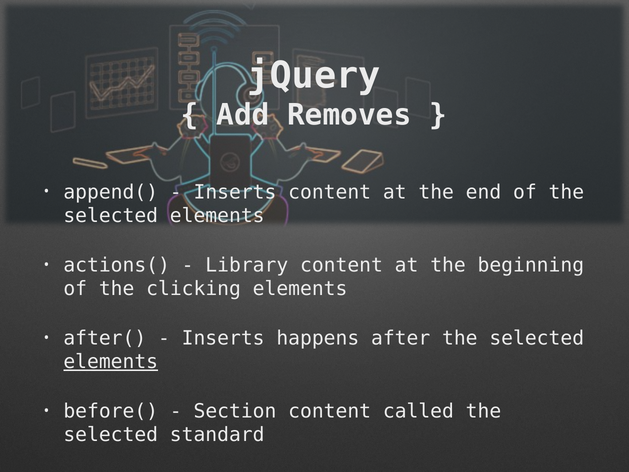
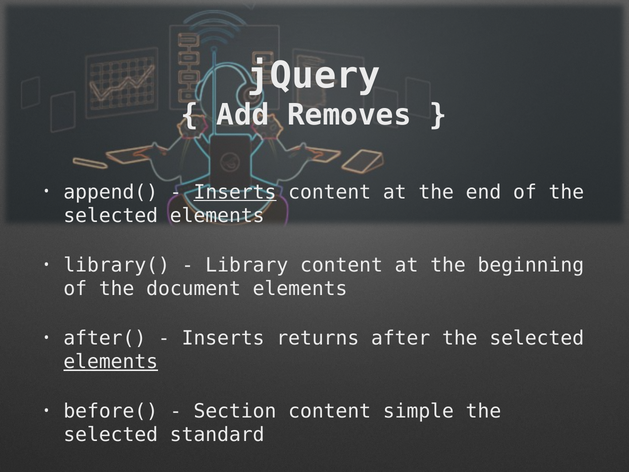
Inserts at (235, 192) underline: none -> present
actions(: actions( -> library(
clicking: clicking -> document
happens: happens -> returns
called: called -> simple
